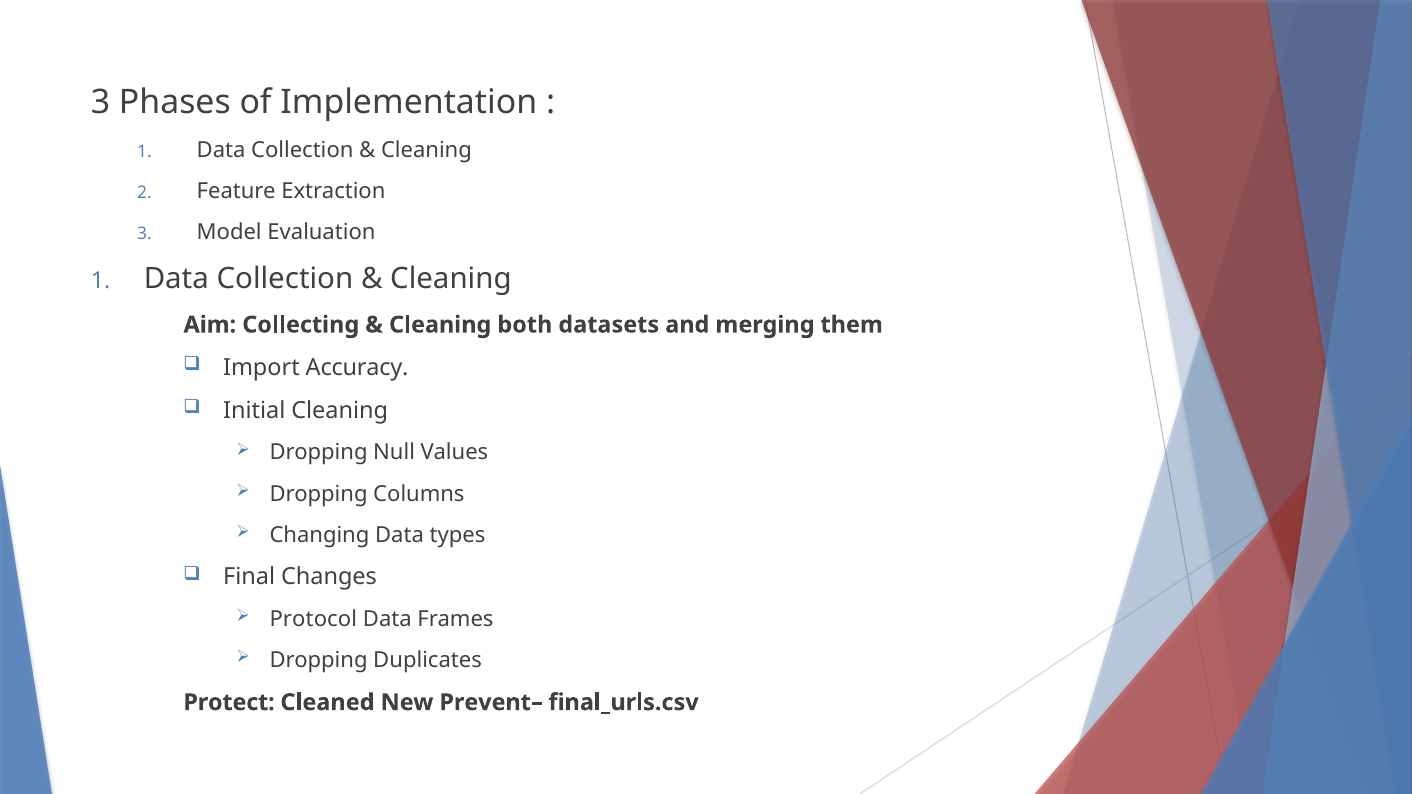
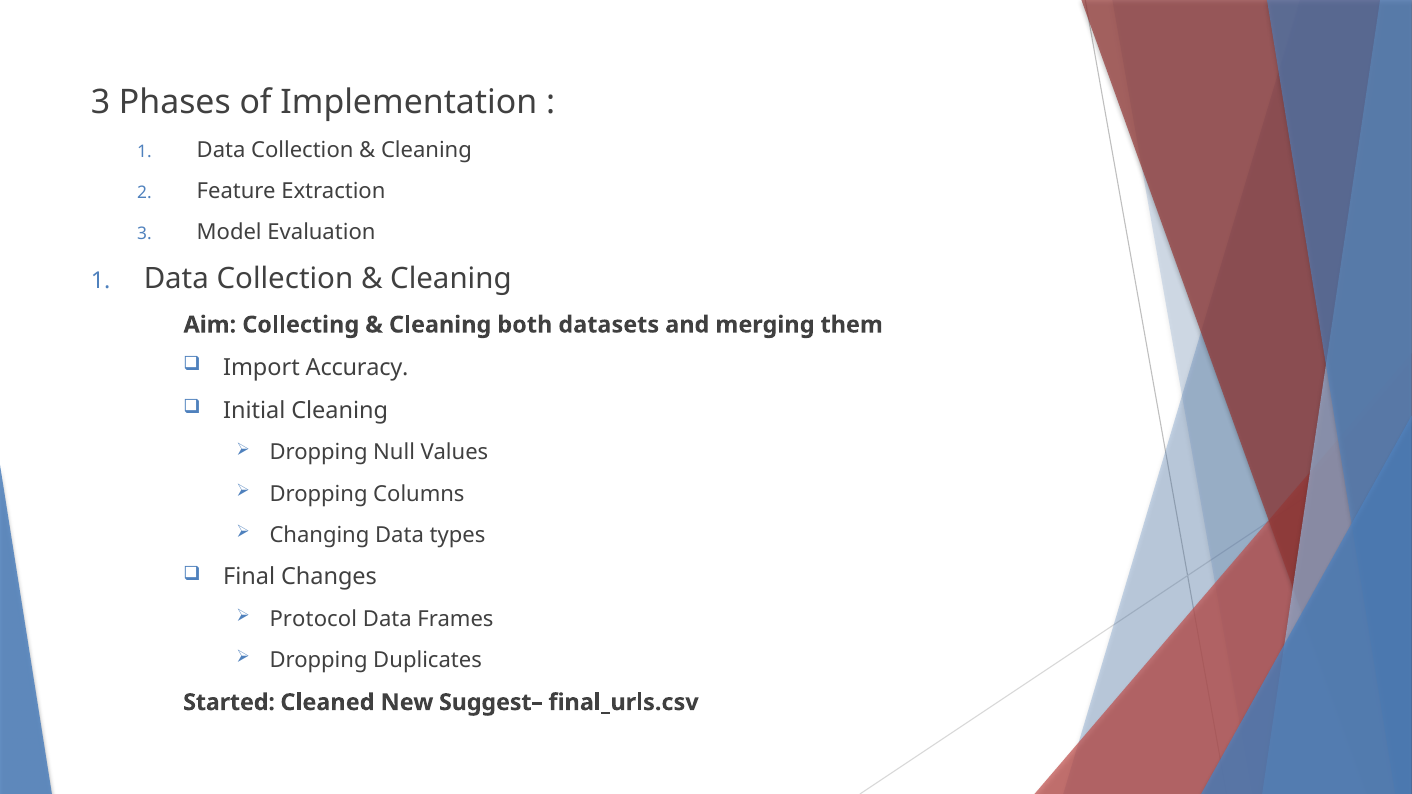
Protect: Protect -> Started
Prevent–: Prevent– -> Suggest–
